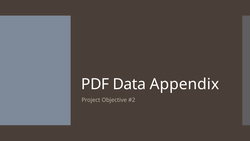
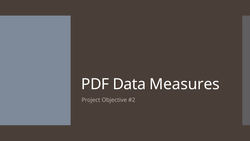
Appendix: Appendix -> Measures
